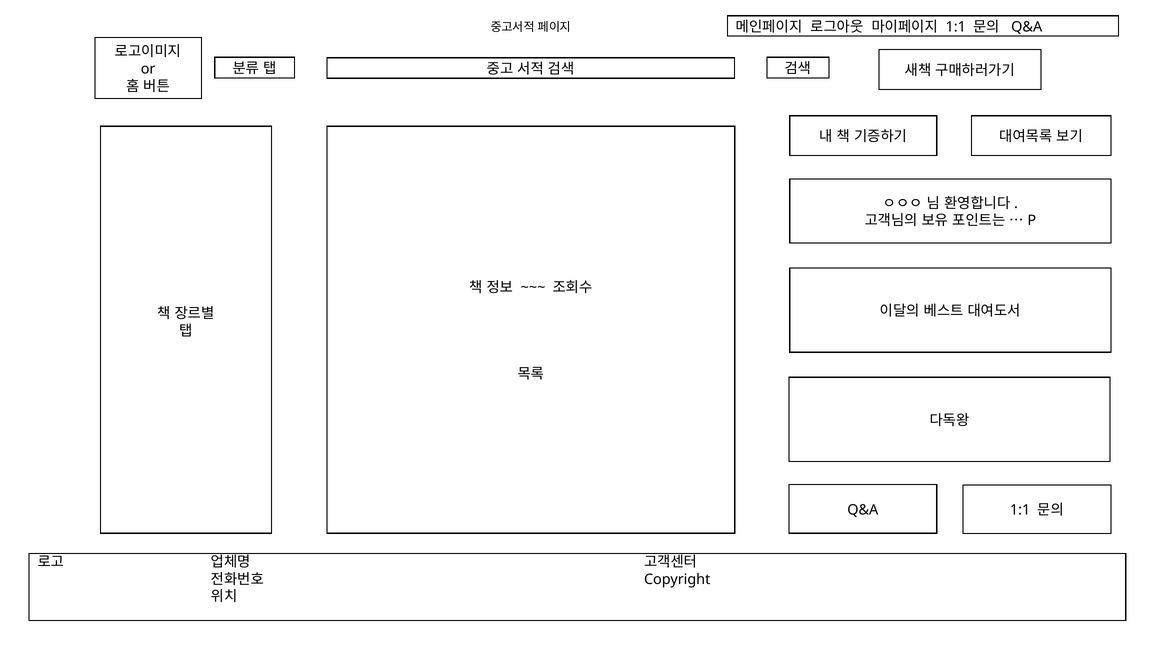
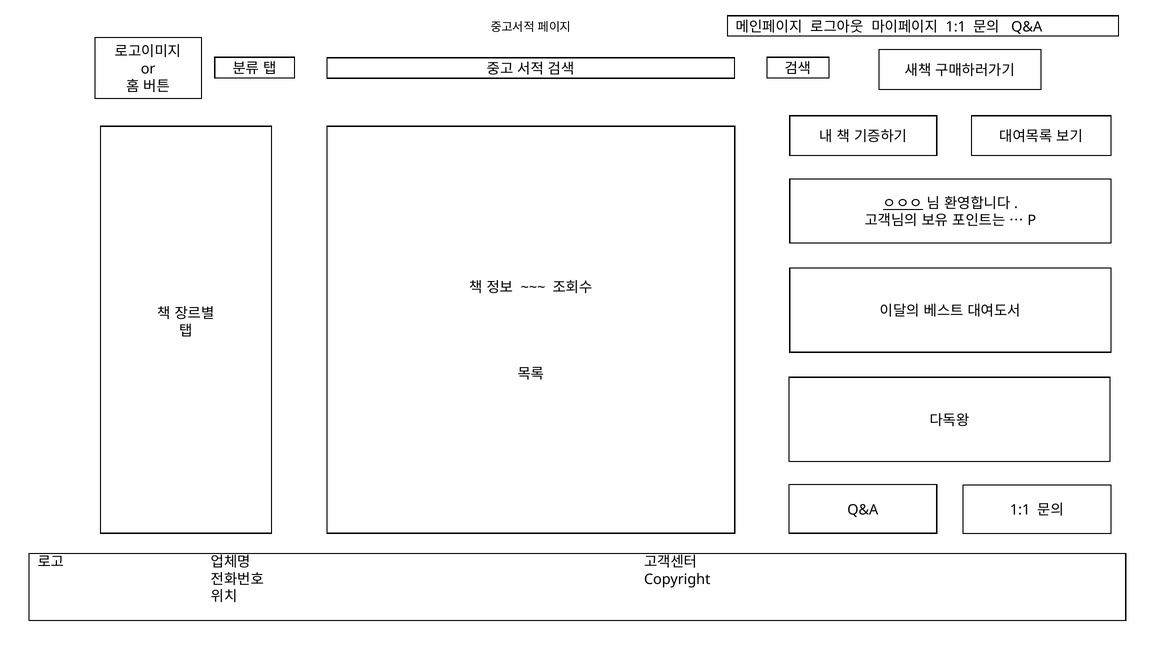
ㅇㅇㅇ underline: none -> present
